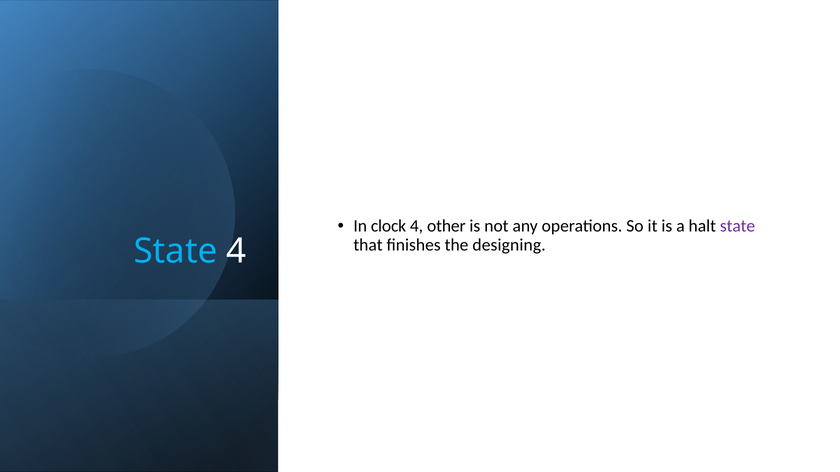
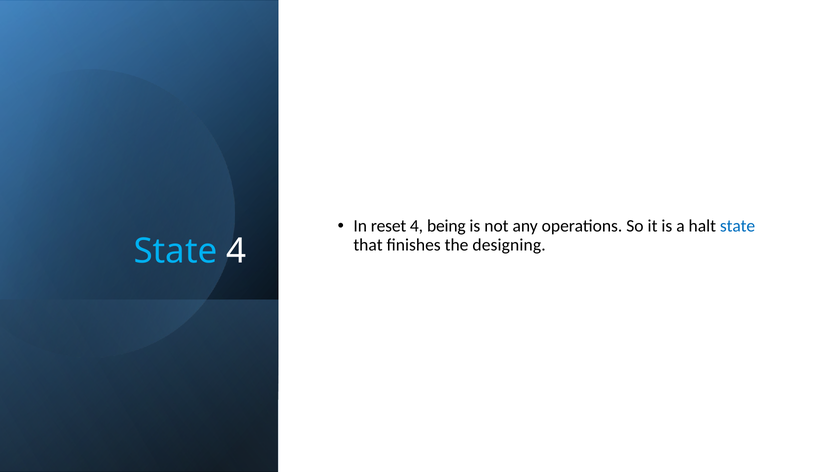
clock: clock -> reset
other: other -> being
state at (738, 226) colour: purple -> blue
